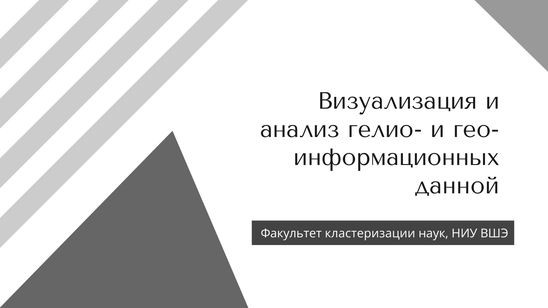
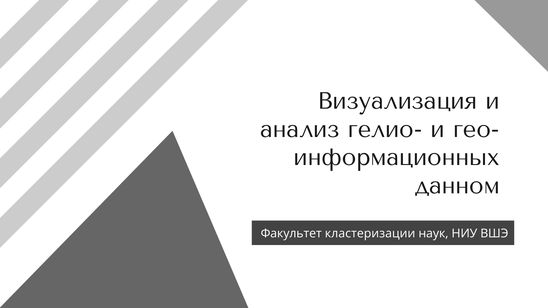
данной: данной -> данном
